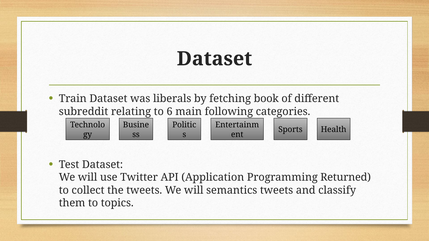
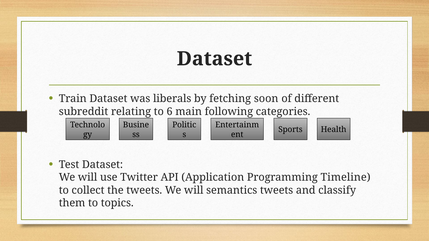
book: book -> soon
Returned: Returned -> Timeline
